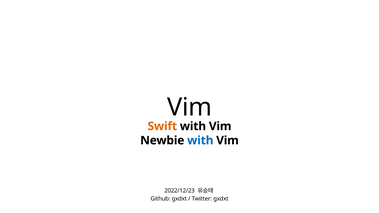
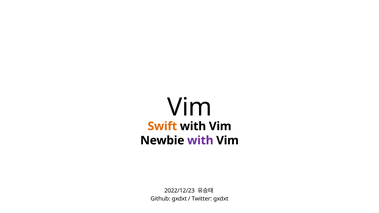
with at (200, 141) colour: blue -> purple
